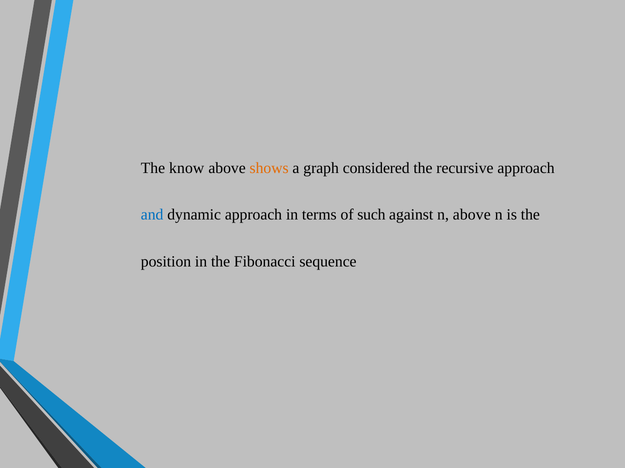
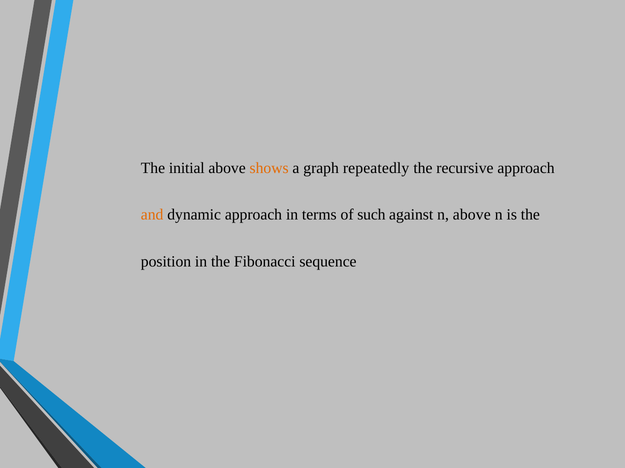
know: know -> initial
considered: considered -> repeatedly
and colour: blue -> orange
